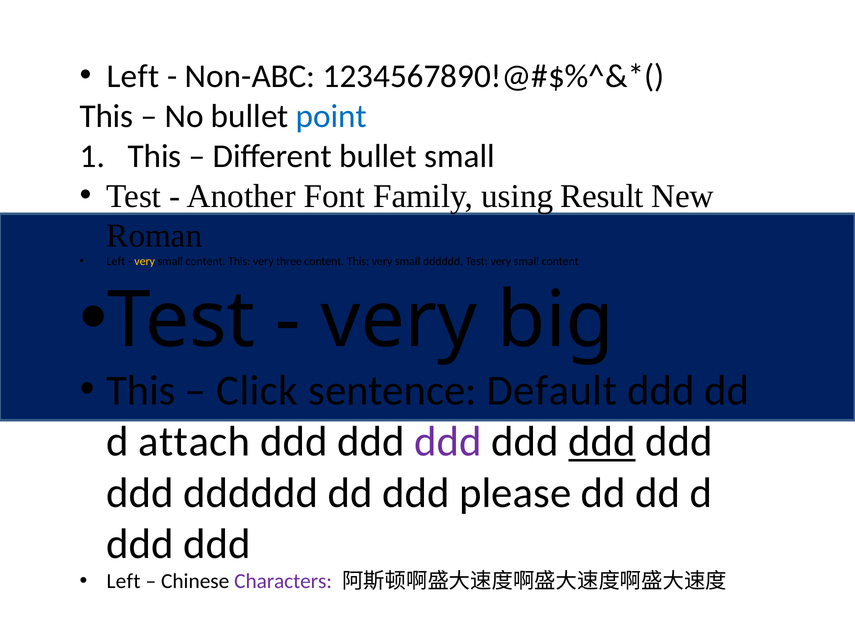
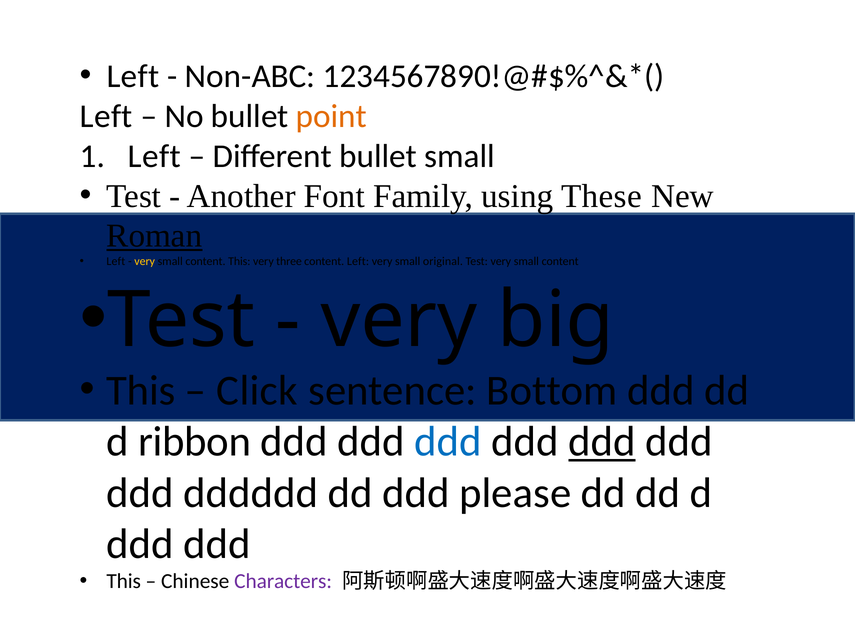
This at (106, 116): This -> Left
point colour: blue -> orange
This at (155, 156): This -> Left
Result: Result -> These
Roman underline: none -> present
This at (358, 262): This -> Left
small dddddd: dddddd -> original
Default: Default -> Bottom
attach: attach -> ribbon
ddd at (448, 442) colour: purple -> blue
Left at (123, 582): Left -> This
